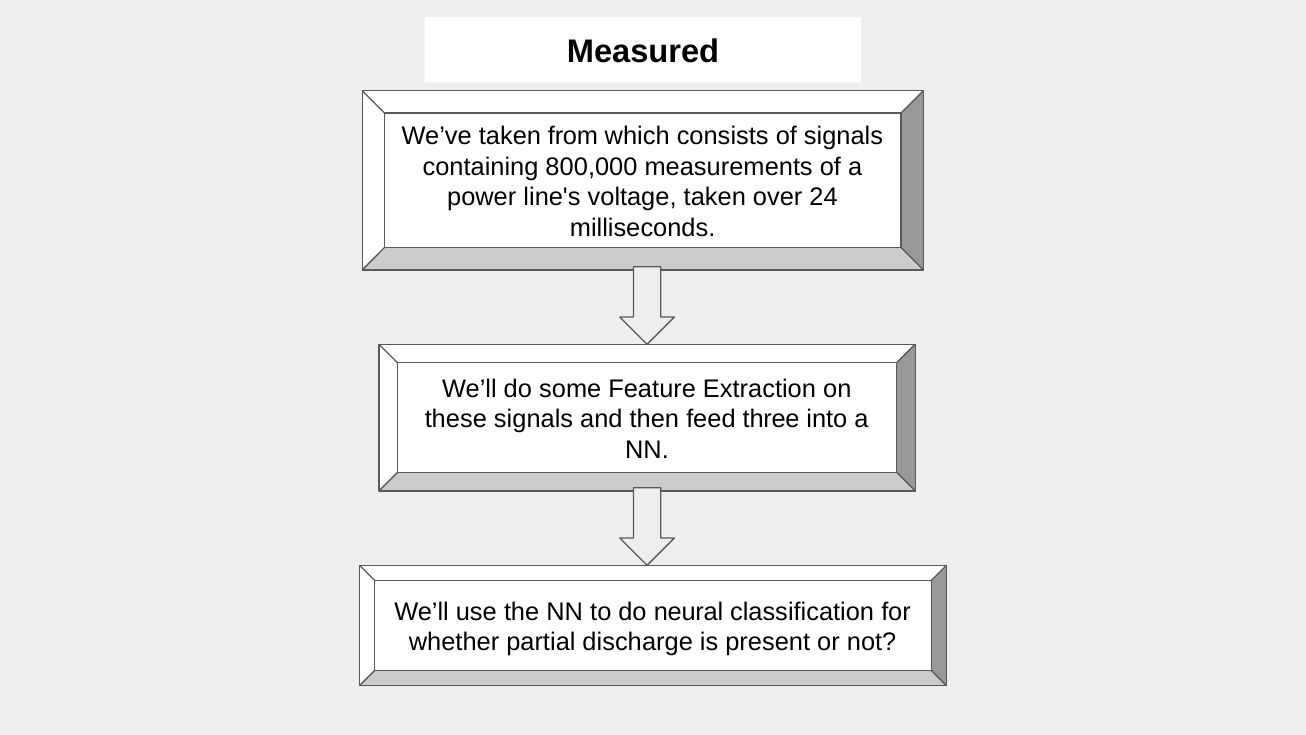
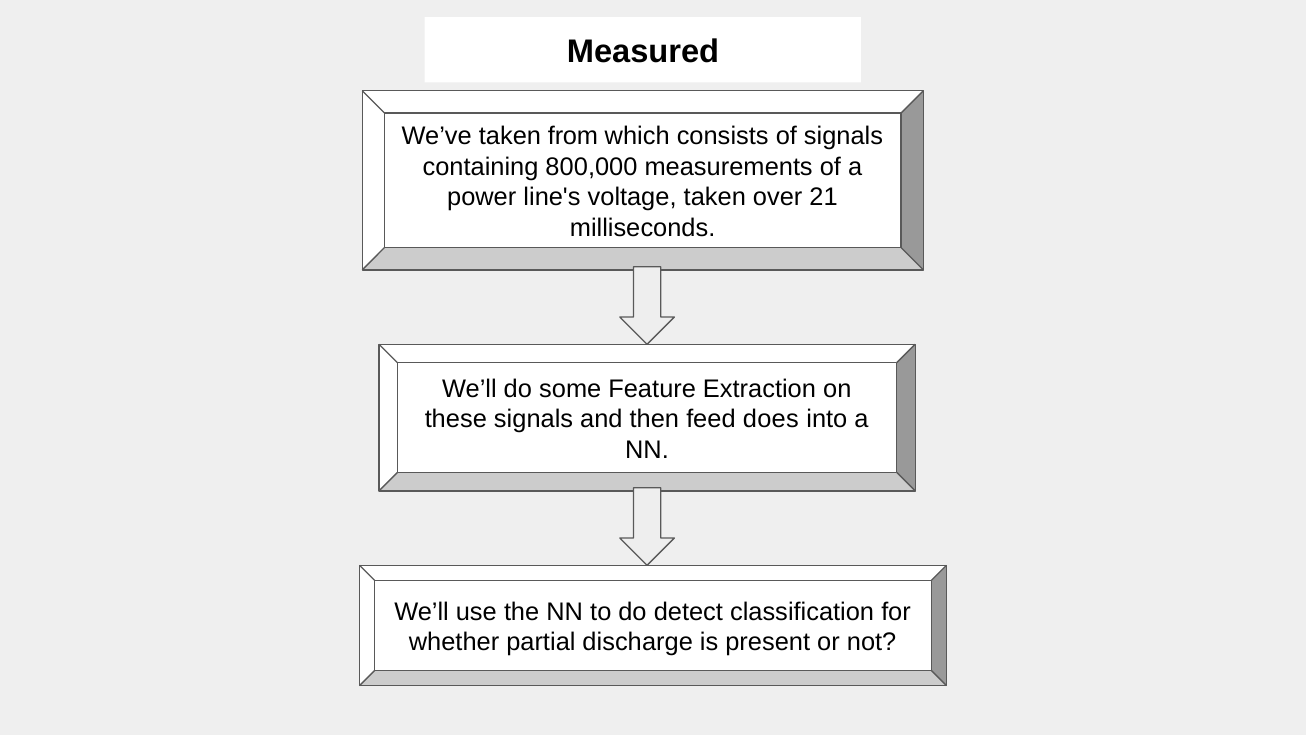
24: 24 -> 21
three: three -> does
neural: neural -> detect
